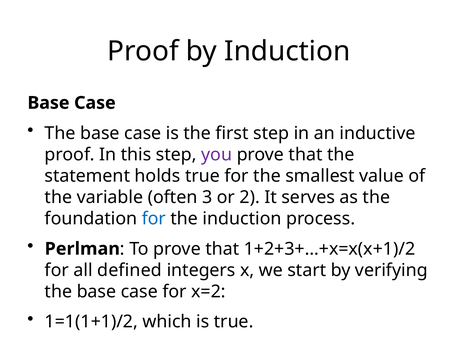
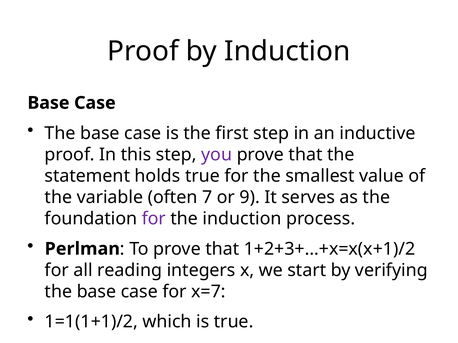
3: 3 -> 7
2: 2 -> 9
for at (154, 219) colour: blue -> purple
defined: defined -> reading
x=2: x=2 -> x=7
